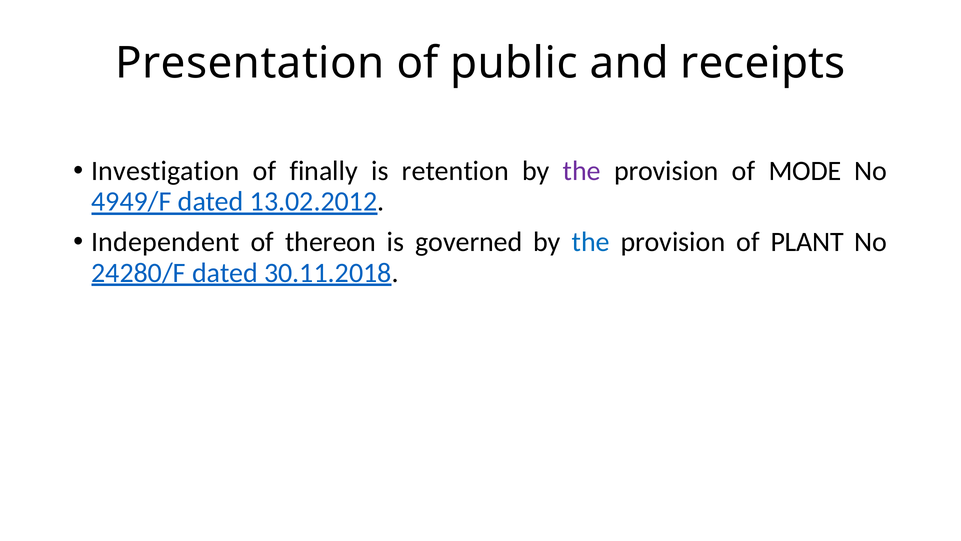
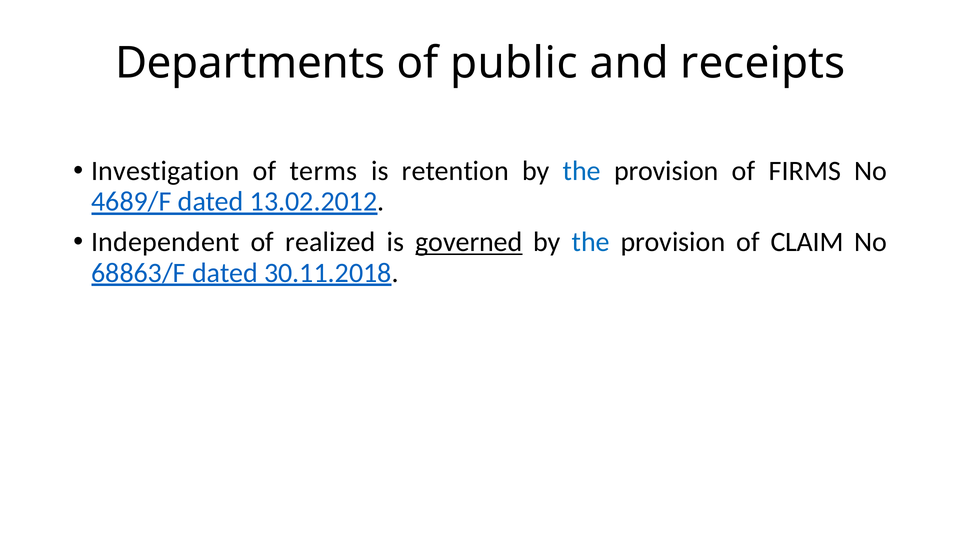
Presentation: Presentation -> Departments
finally: finally -> terms
the at (582, 171) colour: purple -> blue
MODE: MODE -> FIRMS
4949/F: 4949/F -> 4689/F
thereon: thereon -> realized
governed underline: none -> present
PLANT: PLANT -> CLAIM
24280/F: 24280/F -> 68863/F
